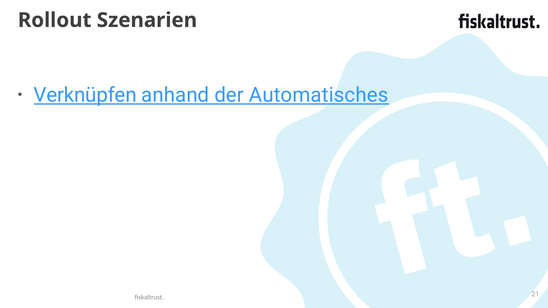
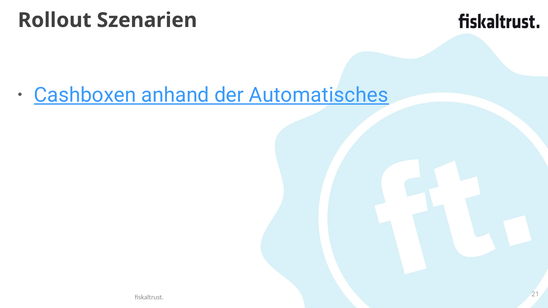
Verknüpfen: Verknüpfen -> Cashboxen
